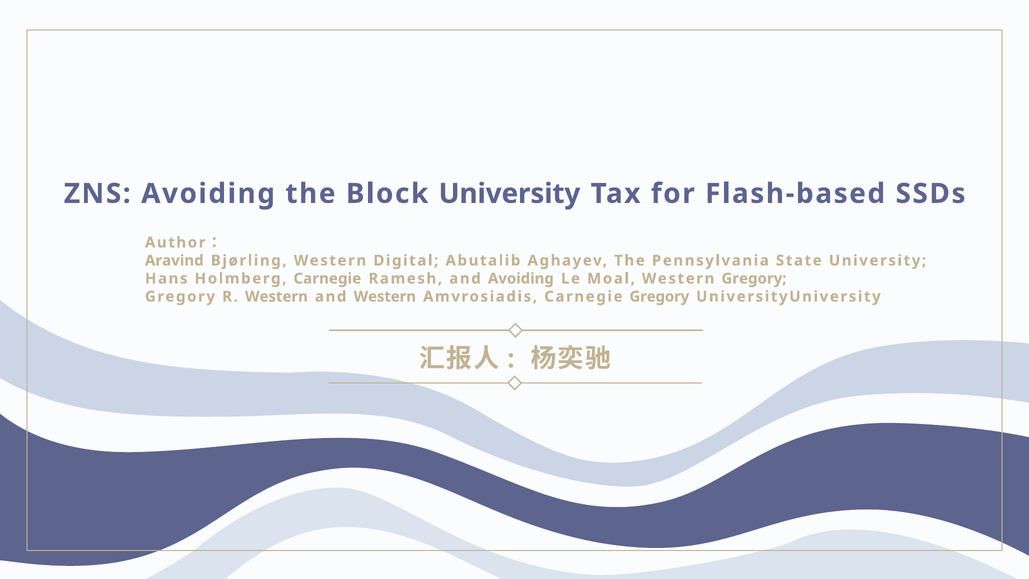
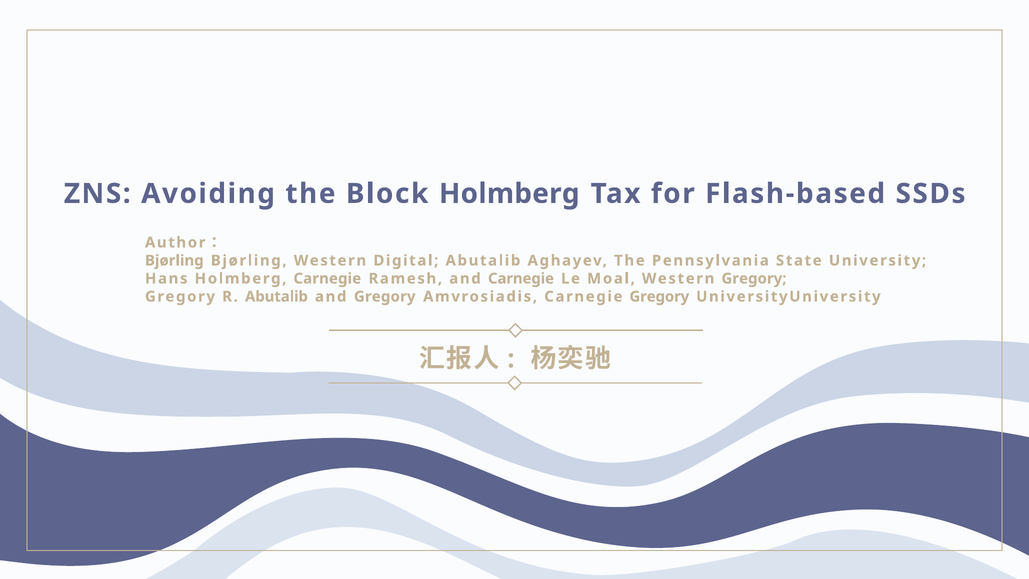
Block University: University -> Holmberg
Aravind at (174, 260): Aravind -> Bjørling
and Avoiding: Avoiding -> Carnegie
R Western: Western -> Abutalib
and Western: Western -> Gregory
